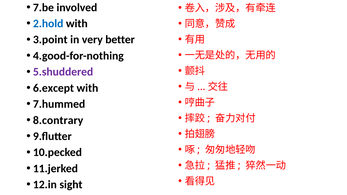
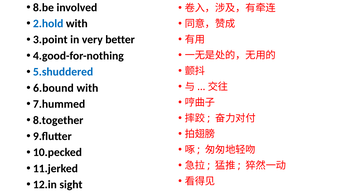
7.be: 7.be -> 8.be
5.shuddered colour: purple -> blue
6.except: 6.except -> 6.bound
8.contrary: 8.contrary -> 8.together
